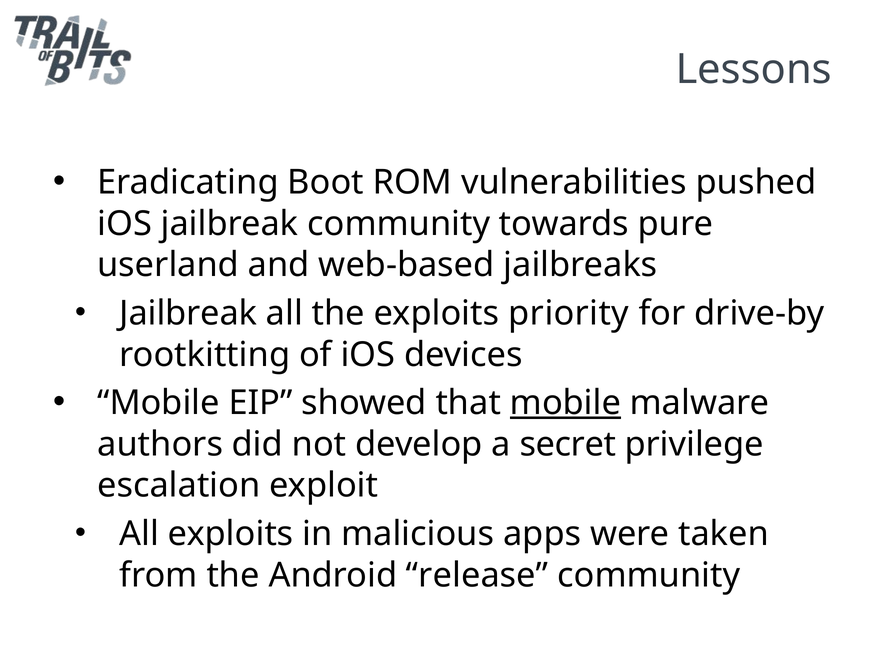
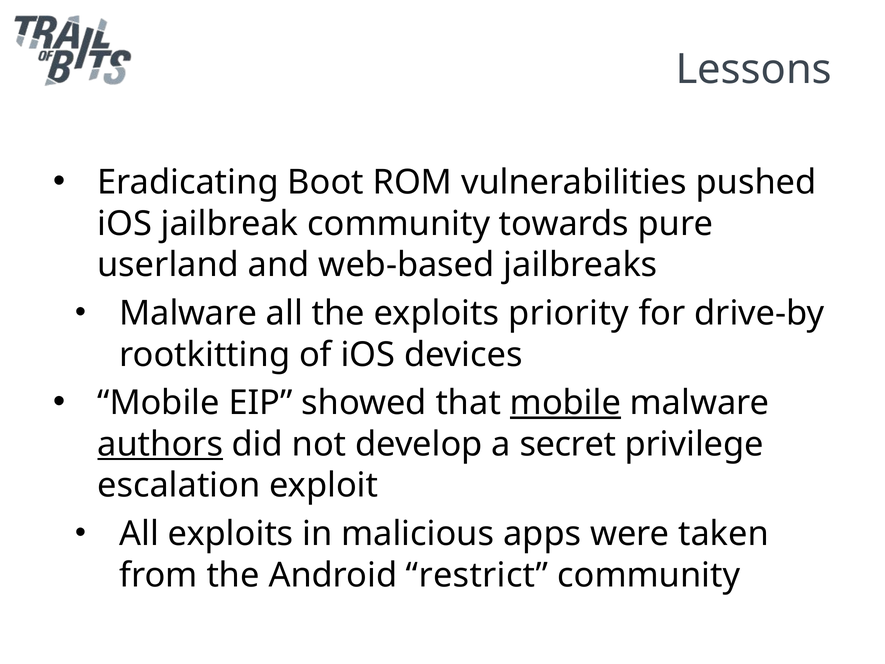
Jailbreak at (188, 313): Jailbreak -> Malware
authors underline: none -> present
release: release -> restrict
